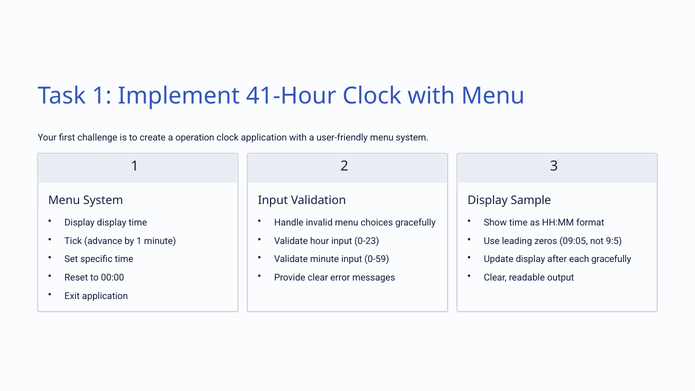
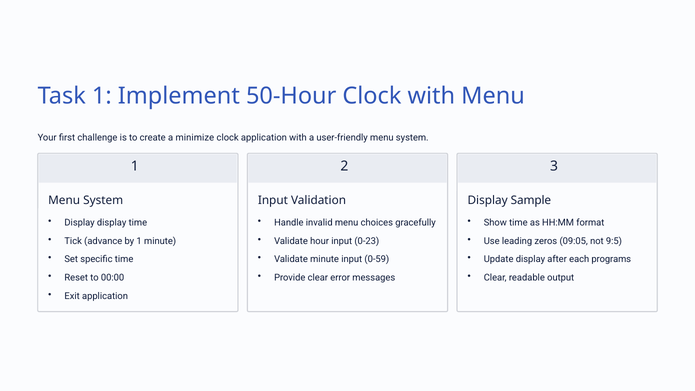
41-Hour: 41-Hour -> 50-Hour
operation: operation -> minimize
each gracefully: gracefully -> programs
